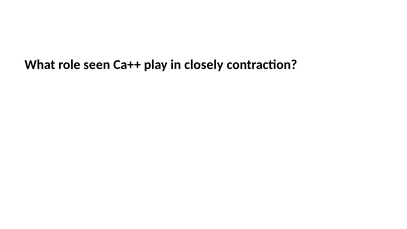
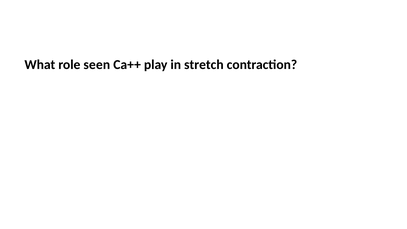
closely: closely -> stretch
